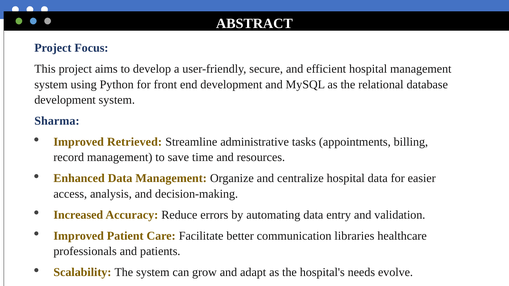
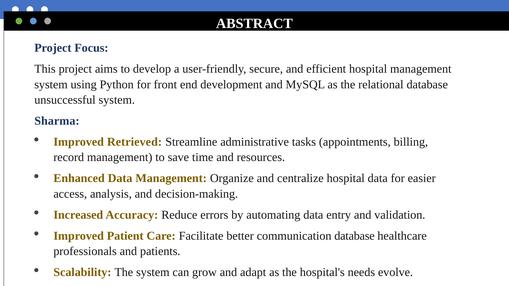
development at (65, 100): development -> unsuccessful
communication libraries: libraries -> database
